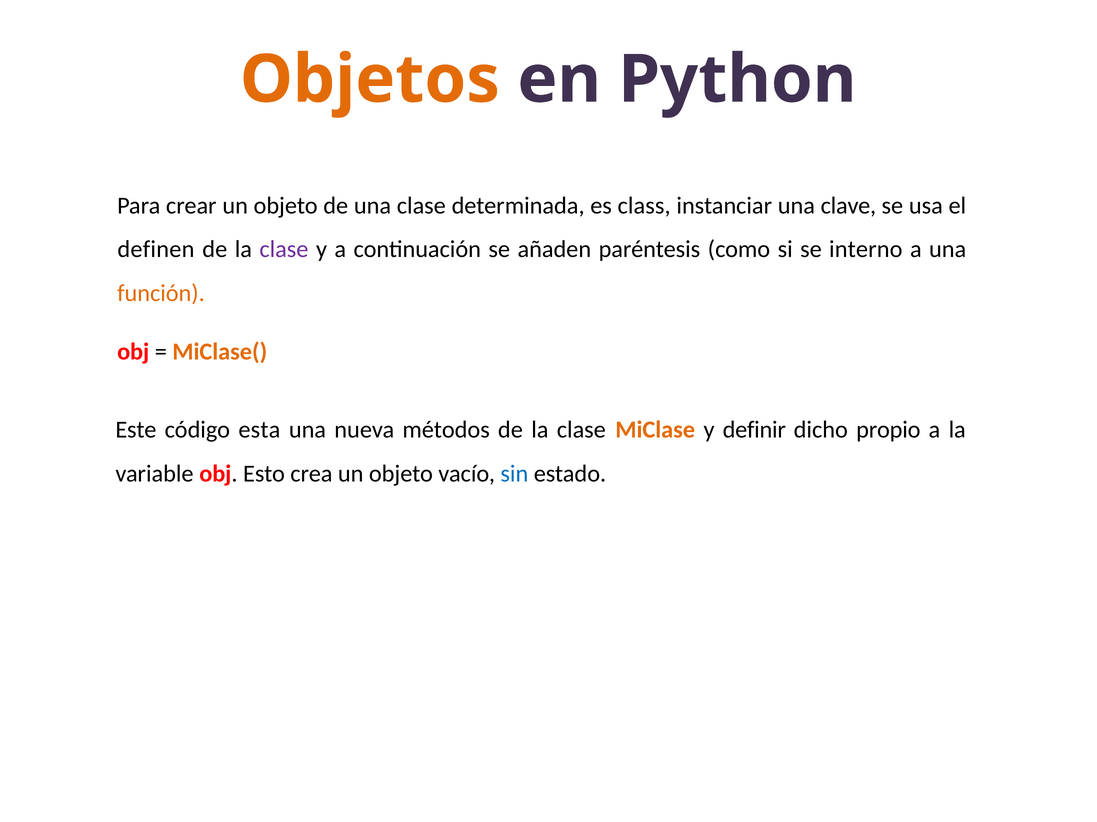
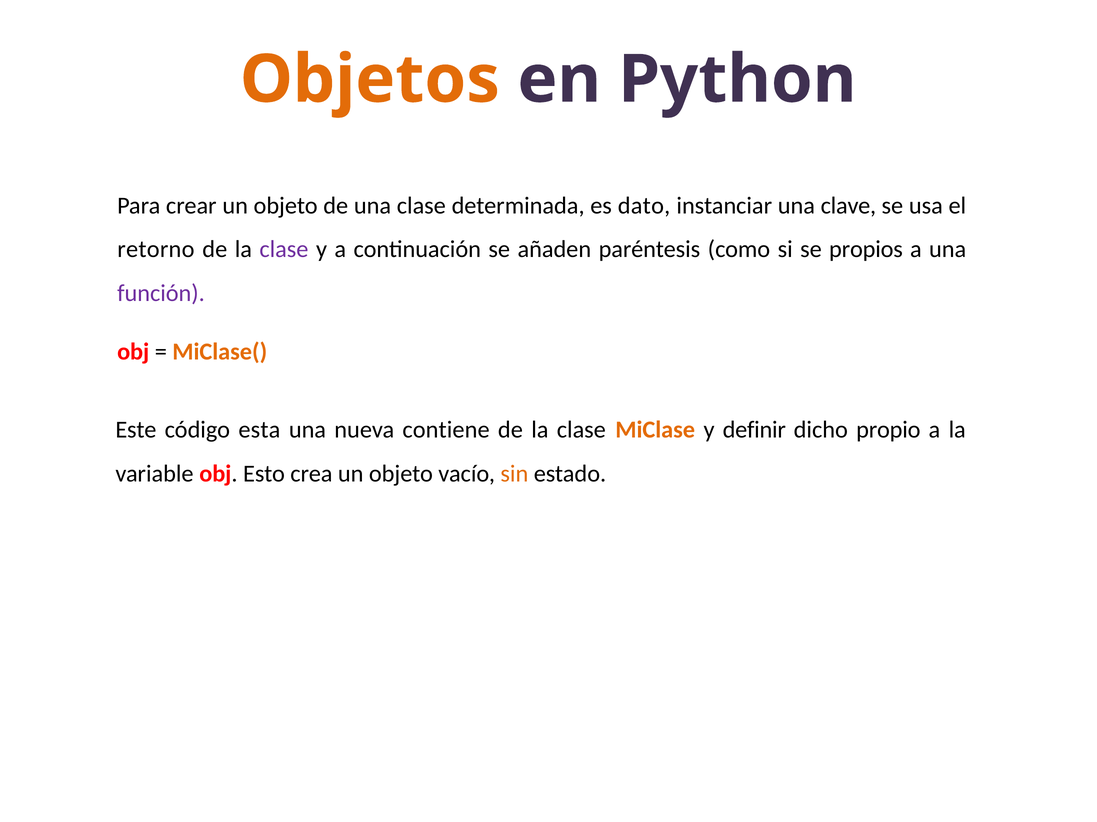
class: class -> dato
definen: definen -> retorno
interno: interno -> propios
función colour: orange -> purple
métodos: métodos -> contiene
sin colour: blue -> orange
